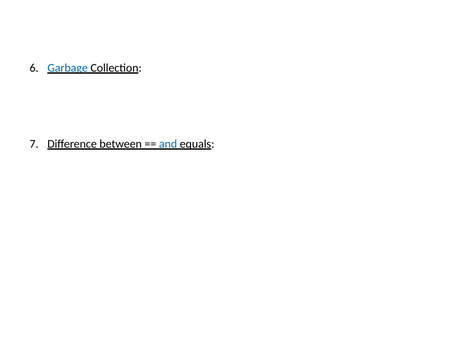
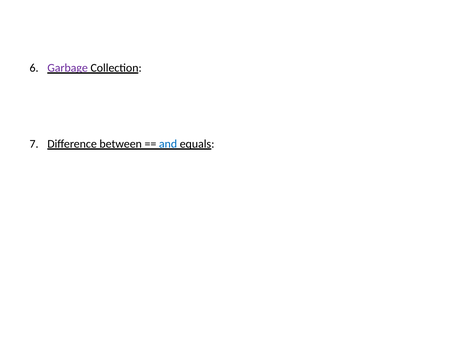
Garbage colour: blue -> purple
